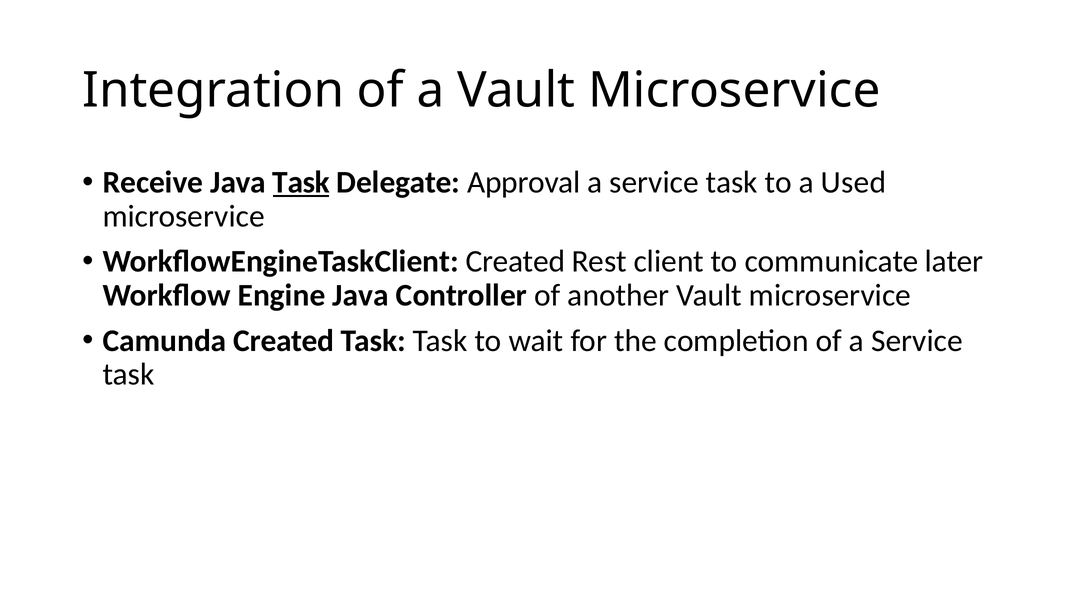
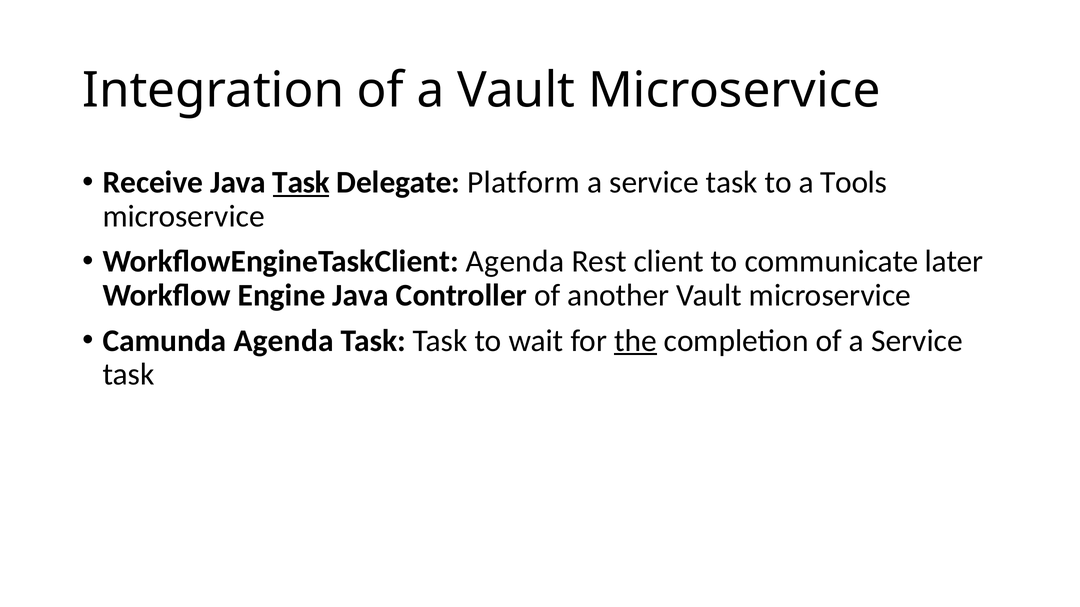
Approval: Approval -> Platform
Used: Used -> Tools
WorkflowEngineTaskClient Created: Created -> Agenda
Camunda Created: Created -> Agenda
the underline: none -> present
